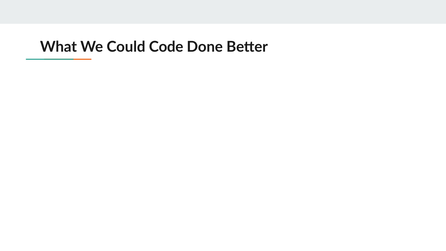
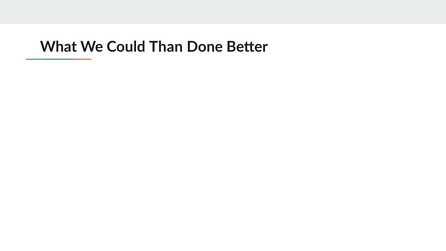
Code: Code -> Than
